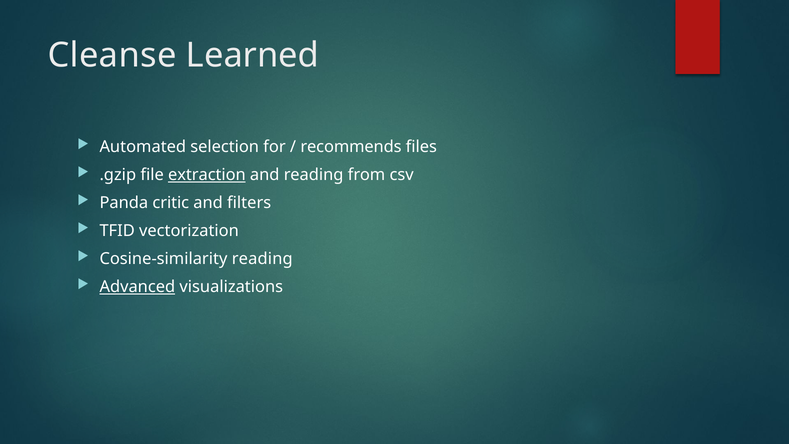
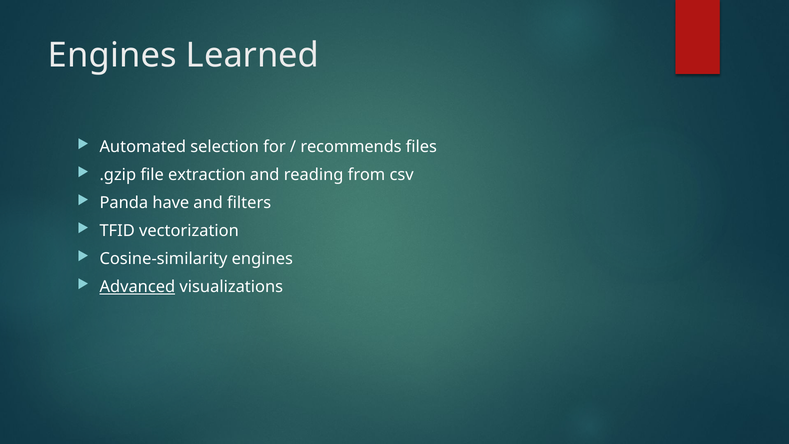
Cleanse at (112, 55): Cleanse -> Engines
extraction underline: present -> none
critic: critic -> have
Cosine-similarity reading: reading -> engines
